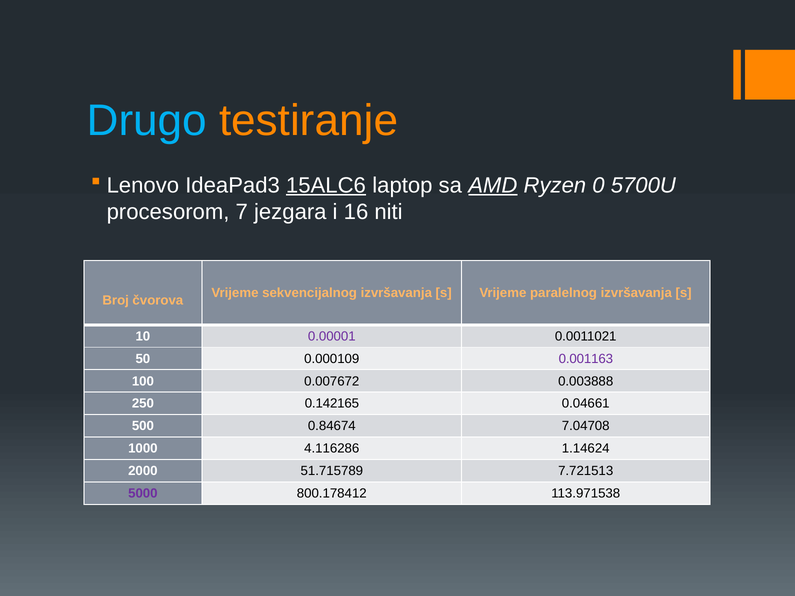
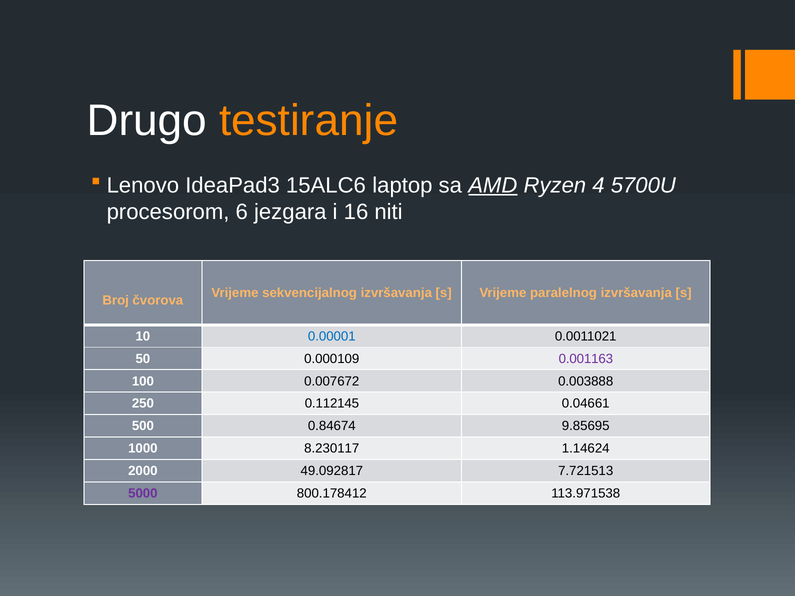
Drugo colour: light blue -> white
15ALC6 underline: present -> none
0: 0 -> 4
7: 7 -> 6
0.00001 colour: purple -> blue
0.142165: 0.142165 -> 0.112145
7.04708: 7.04708 -> 9.85695
4.116286: 4.116286 -> 8.230117
51.715789: 51.715789 -> 49.092817
